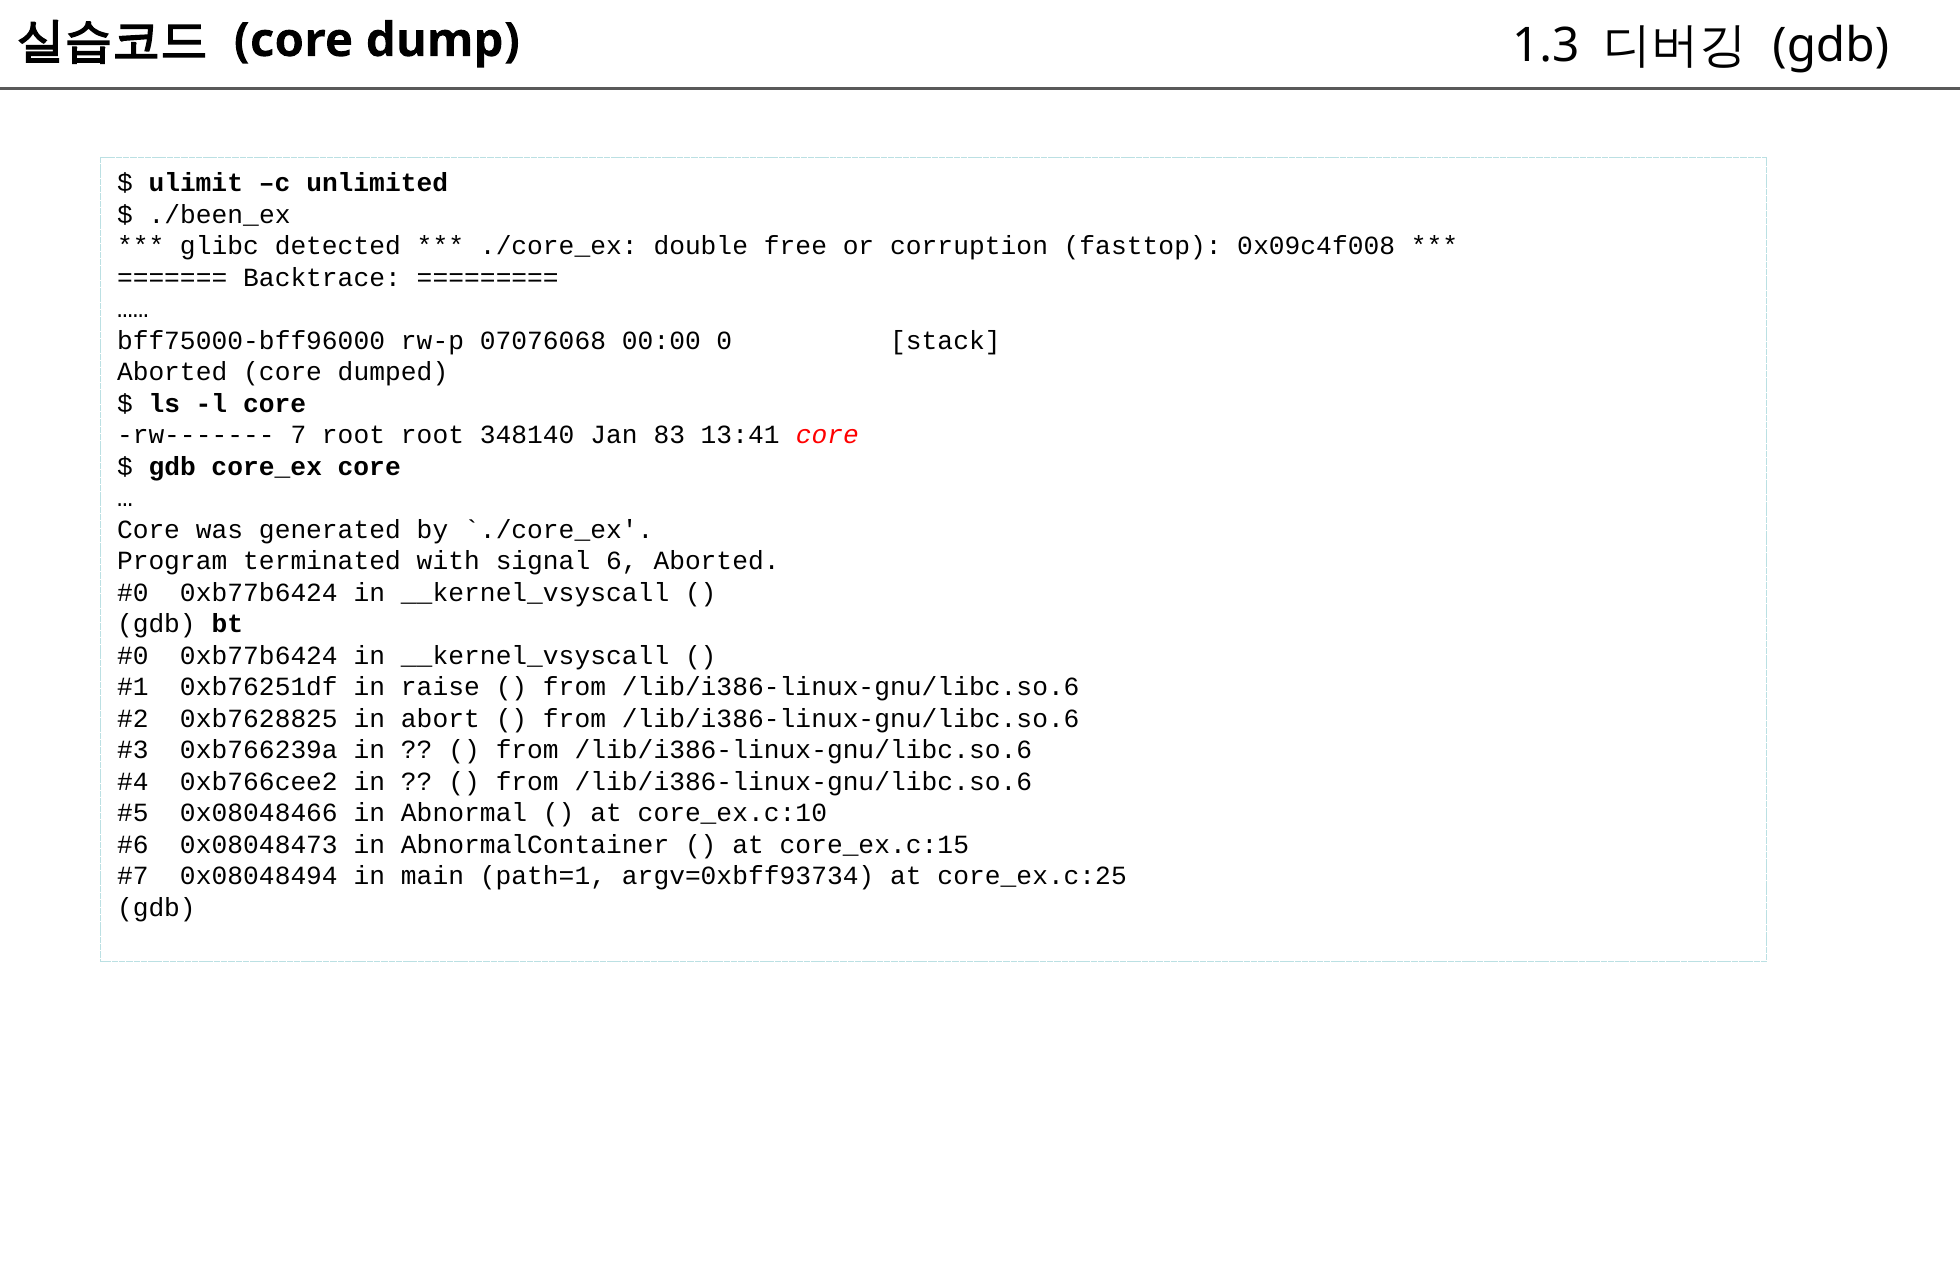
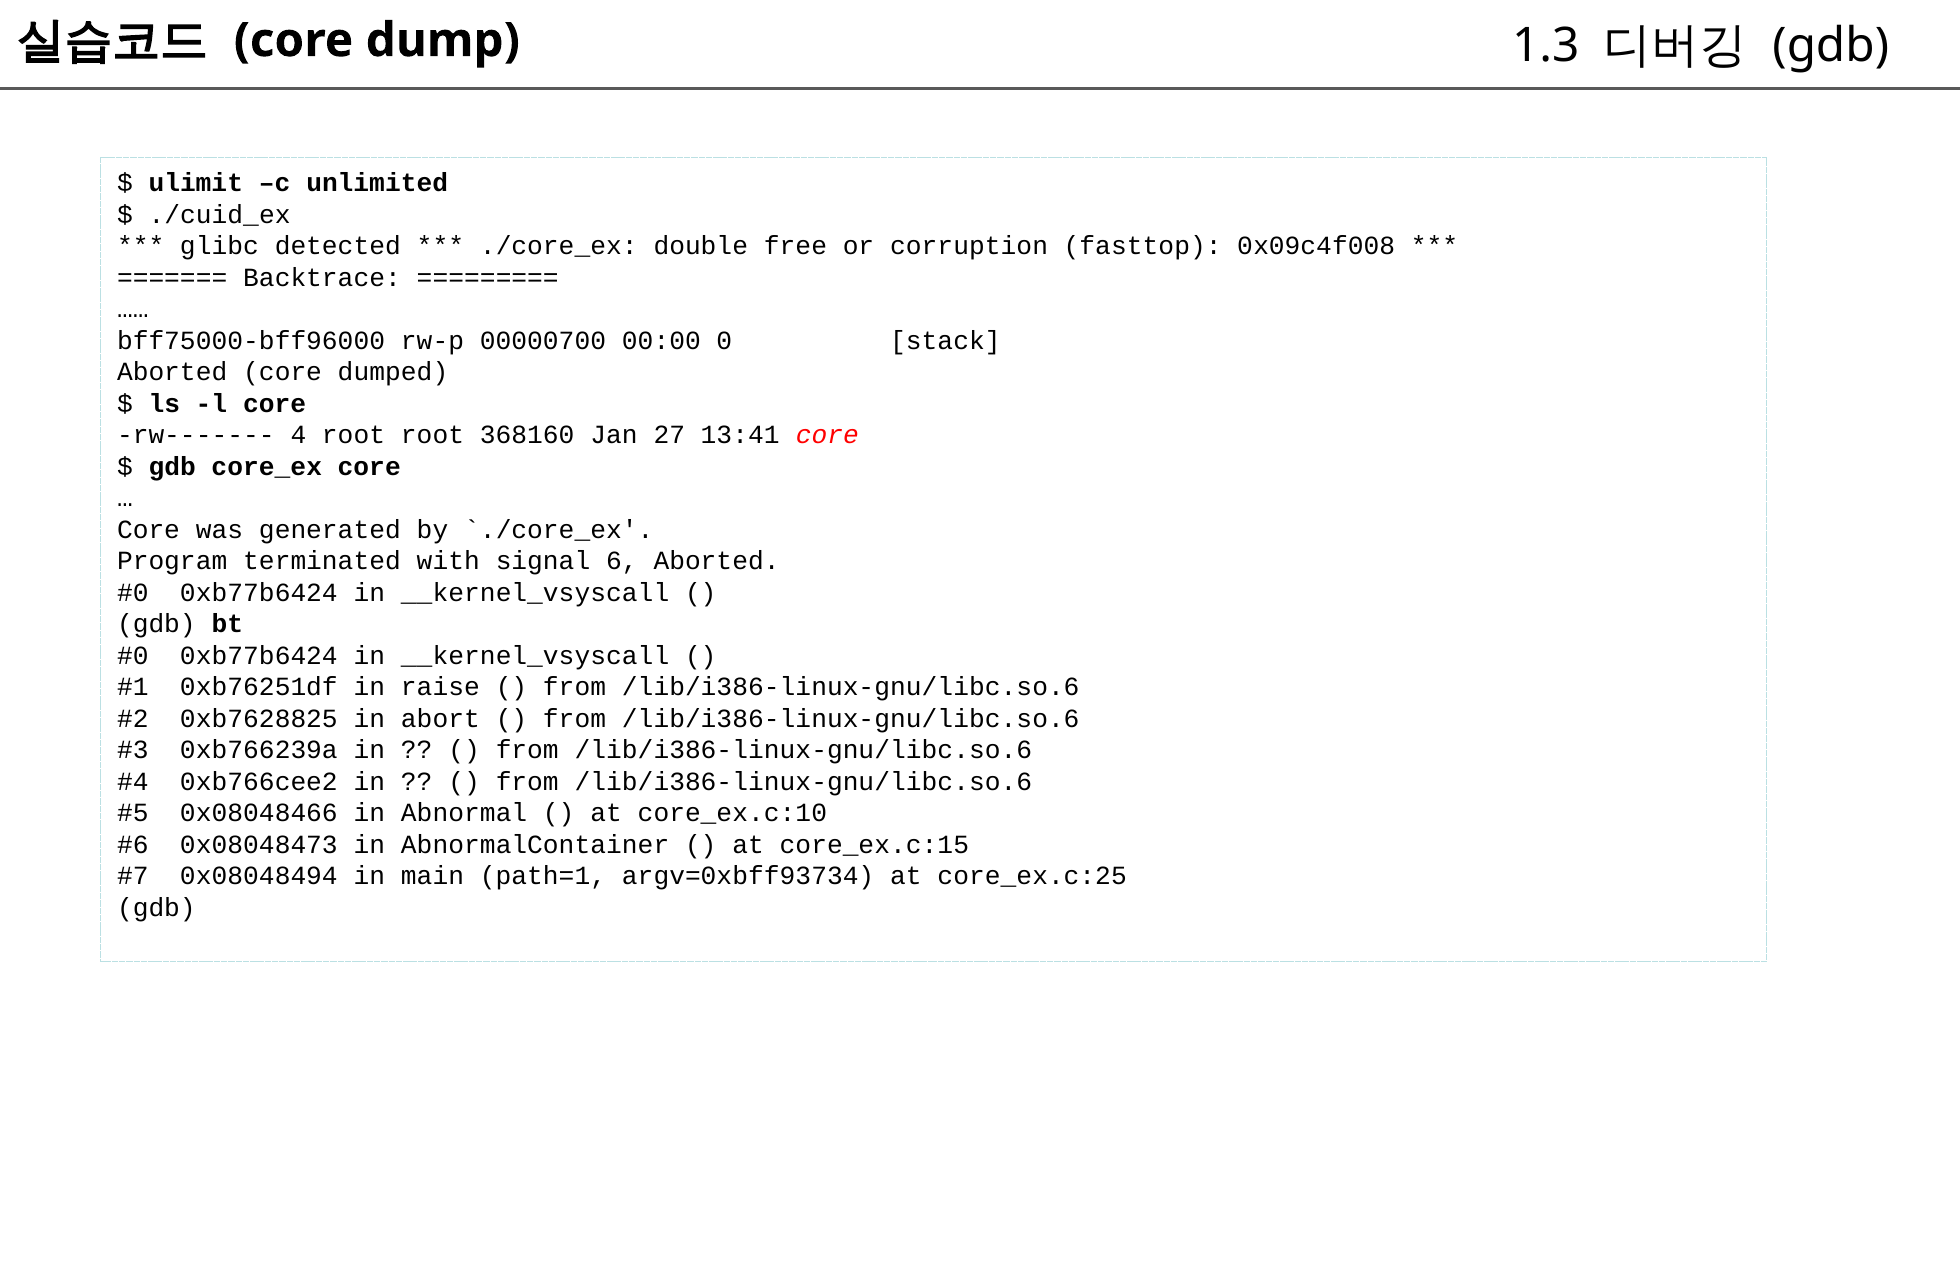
./been_ex: ./been_ex -> ./cuid_ex
07076068: 07076068 -> 00000700
7: 7 -> 4
348140: 348140 -> 368160
83: 83 -> 27
